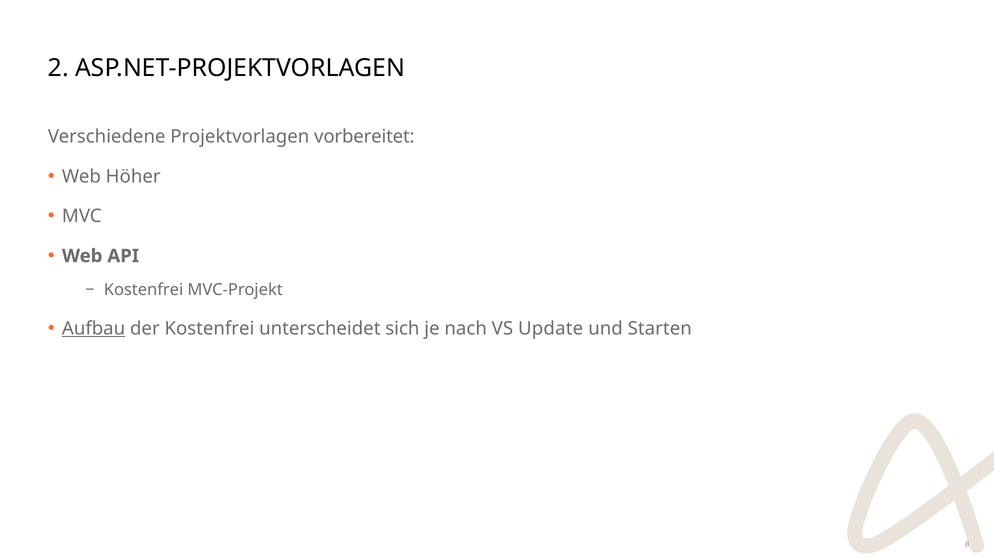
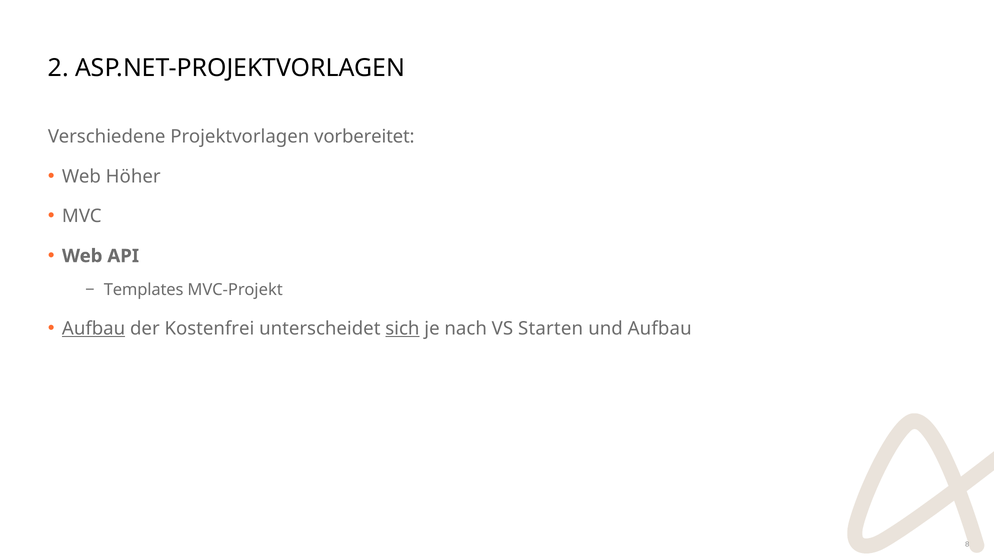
Kostenfrei at (144, 290): Kostenfrei -> Templates
sich underline: none -> present
Update: Update -> Starten
und Starten: Starten -> Aufbau
